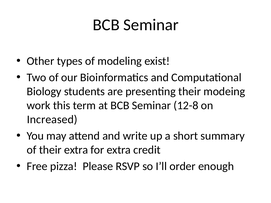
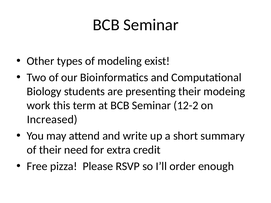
12-8: 12-8 -> 12-2
their extra: extra -> need
